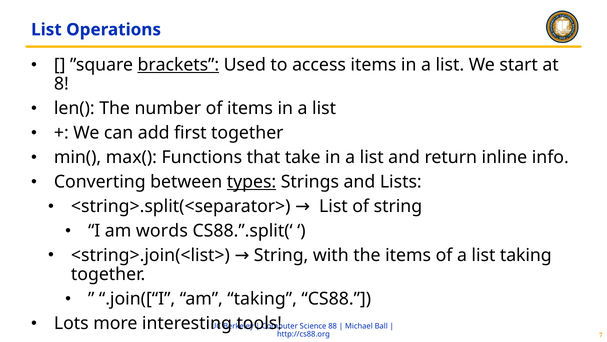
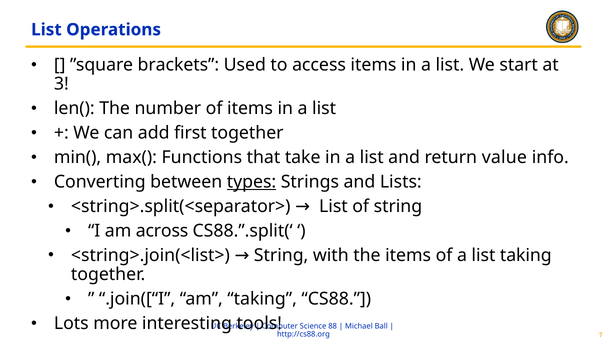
brackets underline: present -> none
8: 8 -> 3
inline: inline -> value
words: words -> across
